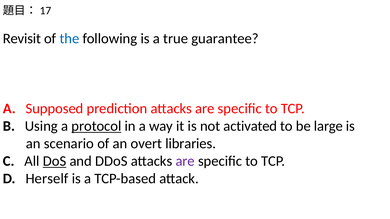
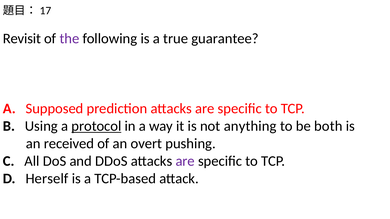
the colour: blue -> purple
activated: activated -> anything
large: large -> both
scenario: scenario -> received
libraries: libraries -> pushing
DoS underline: present -> none
